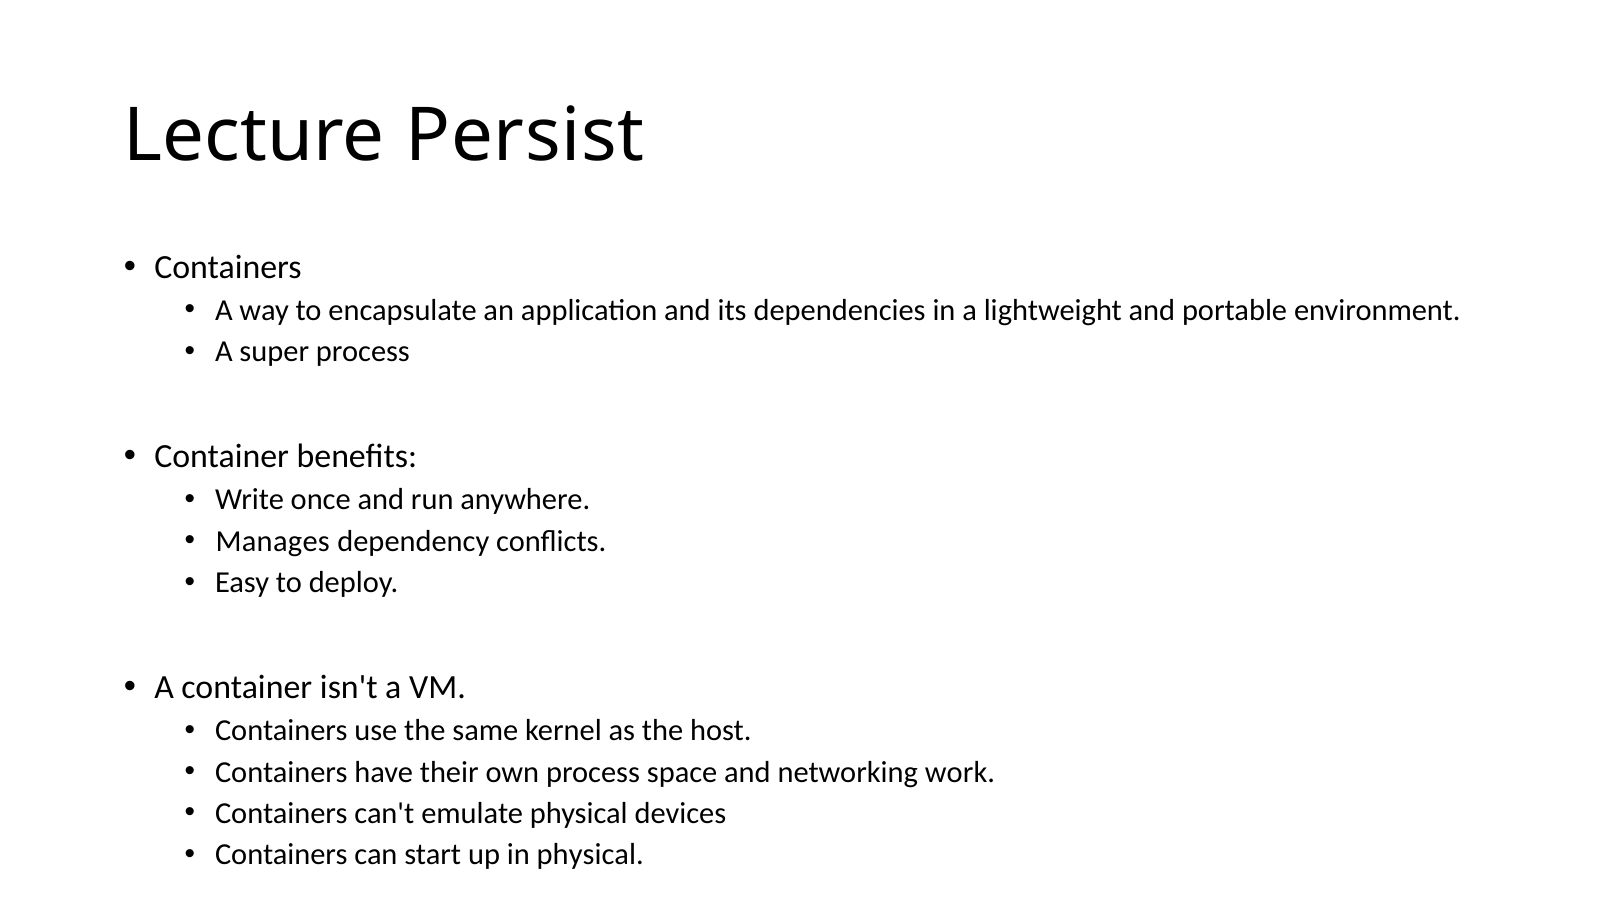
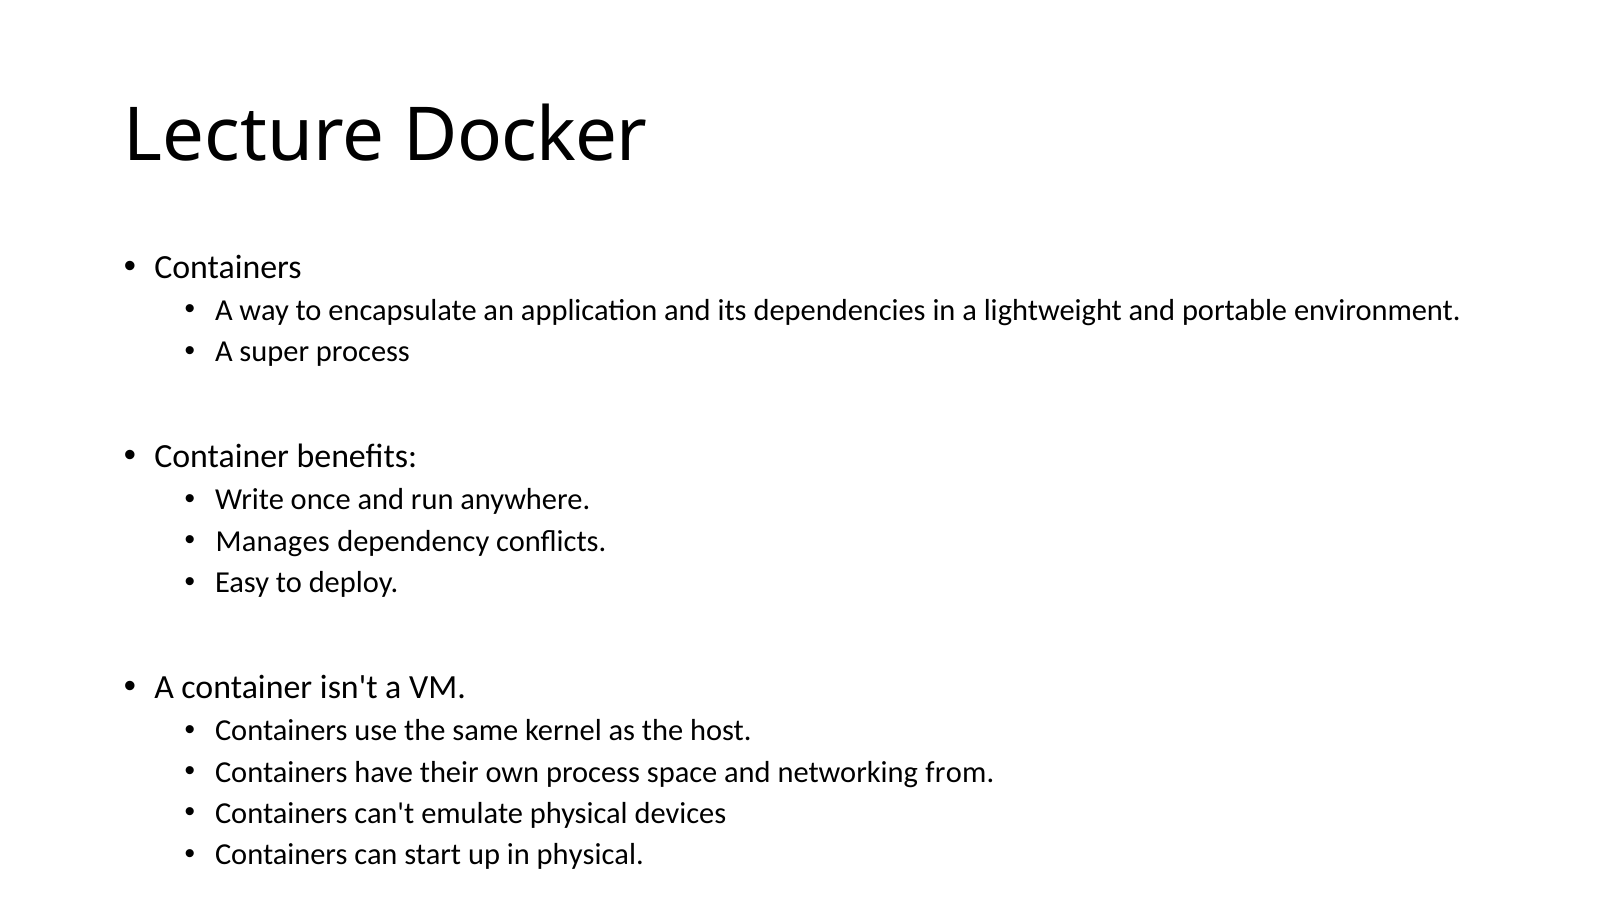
Persist: Persist -> Docker
work: work -> from
